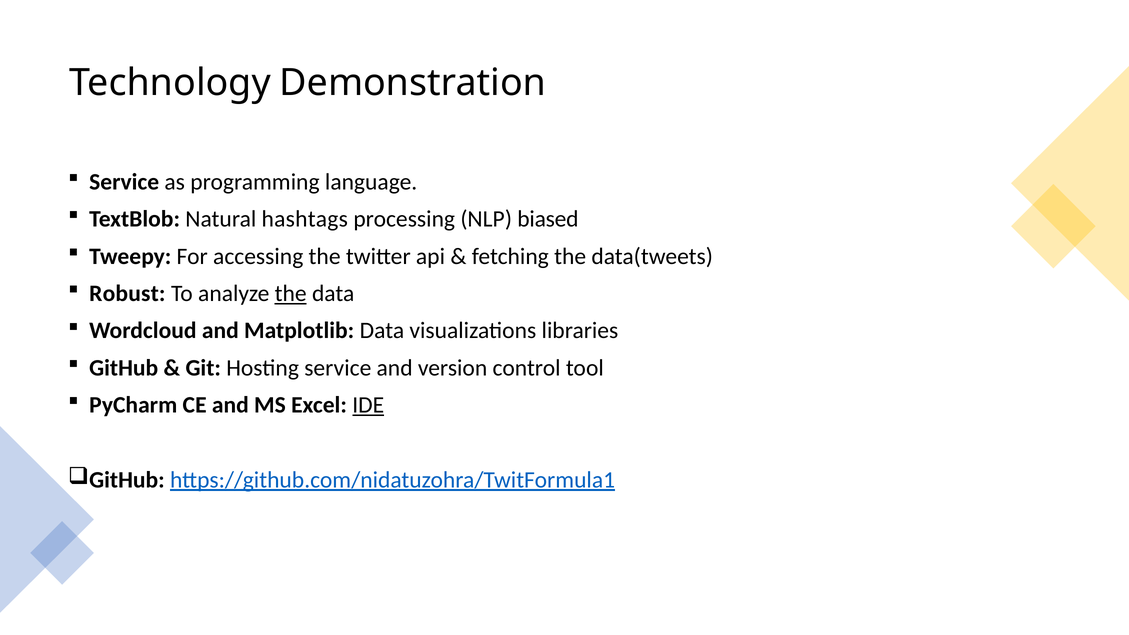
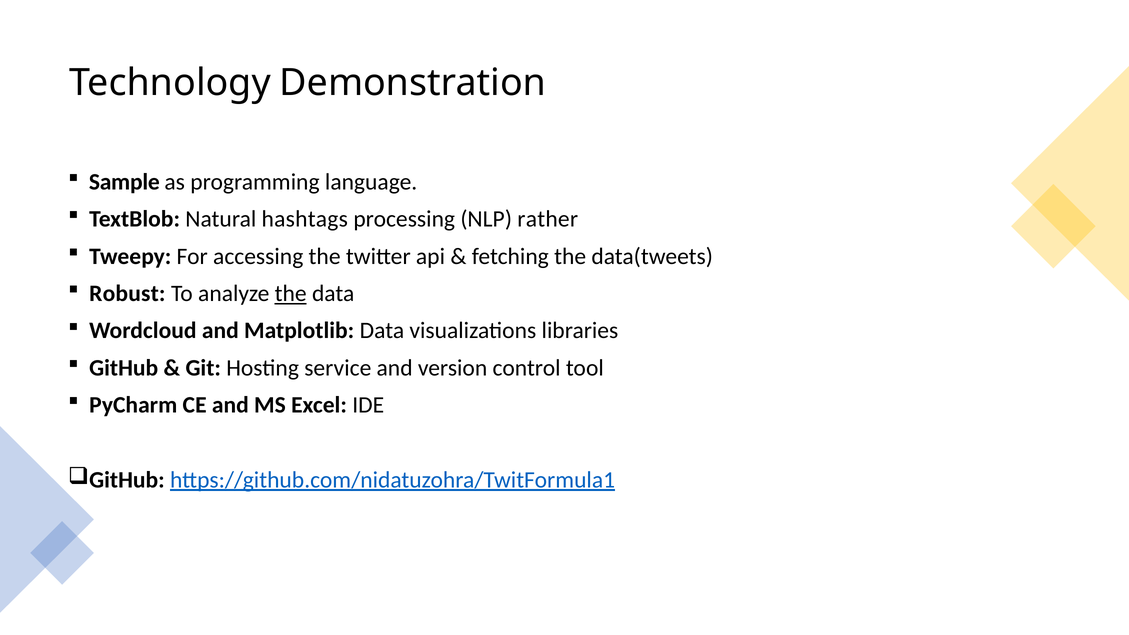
Service at (124, 182): Service -> Sample
biased: biased -> rather
IDE underline: present -> none
